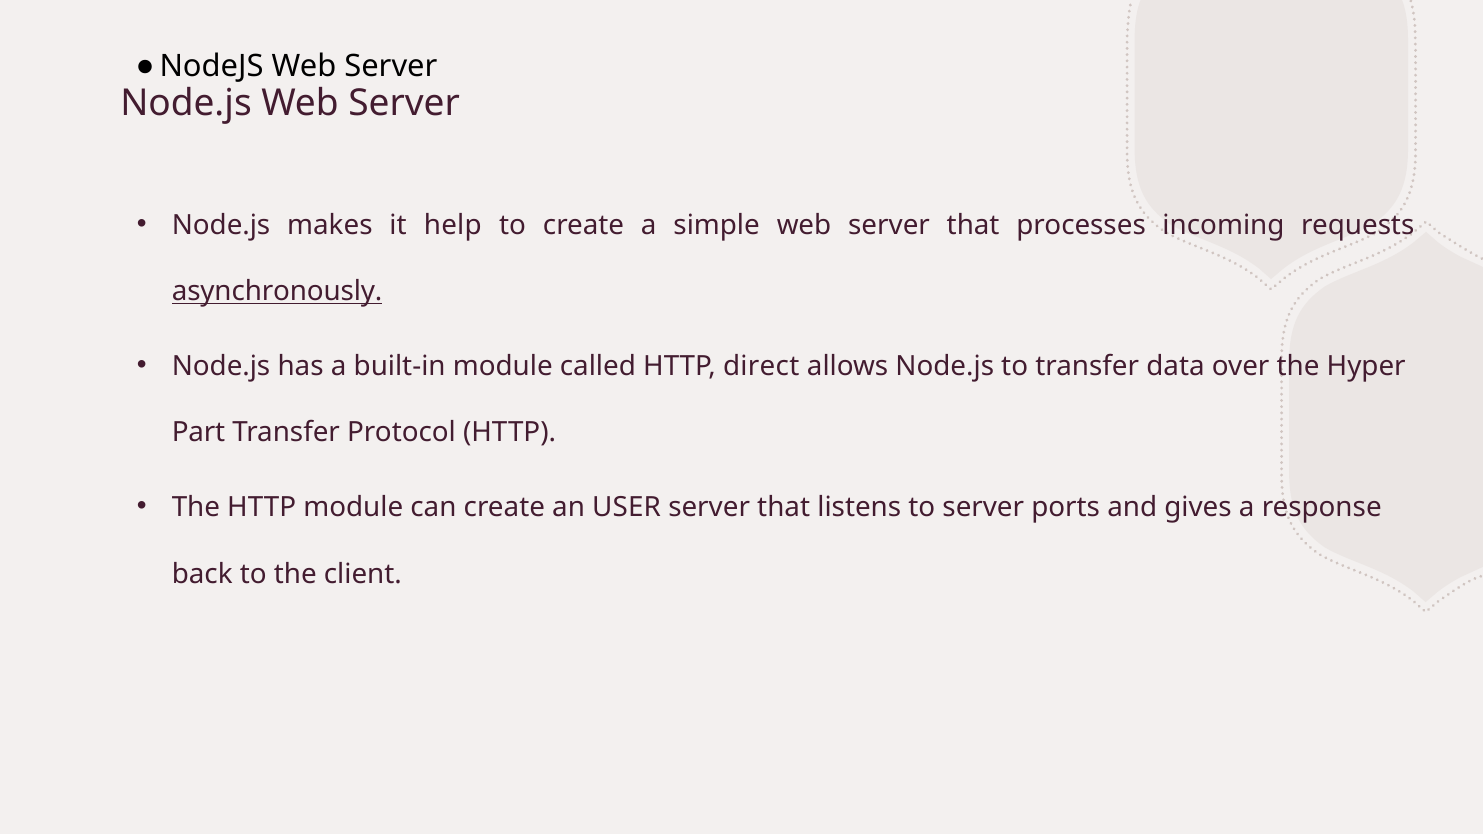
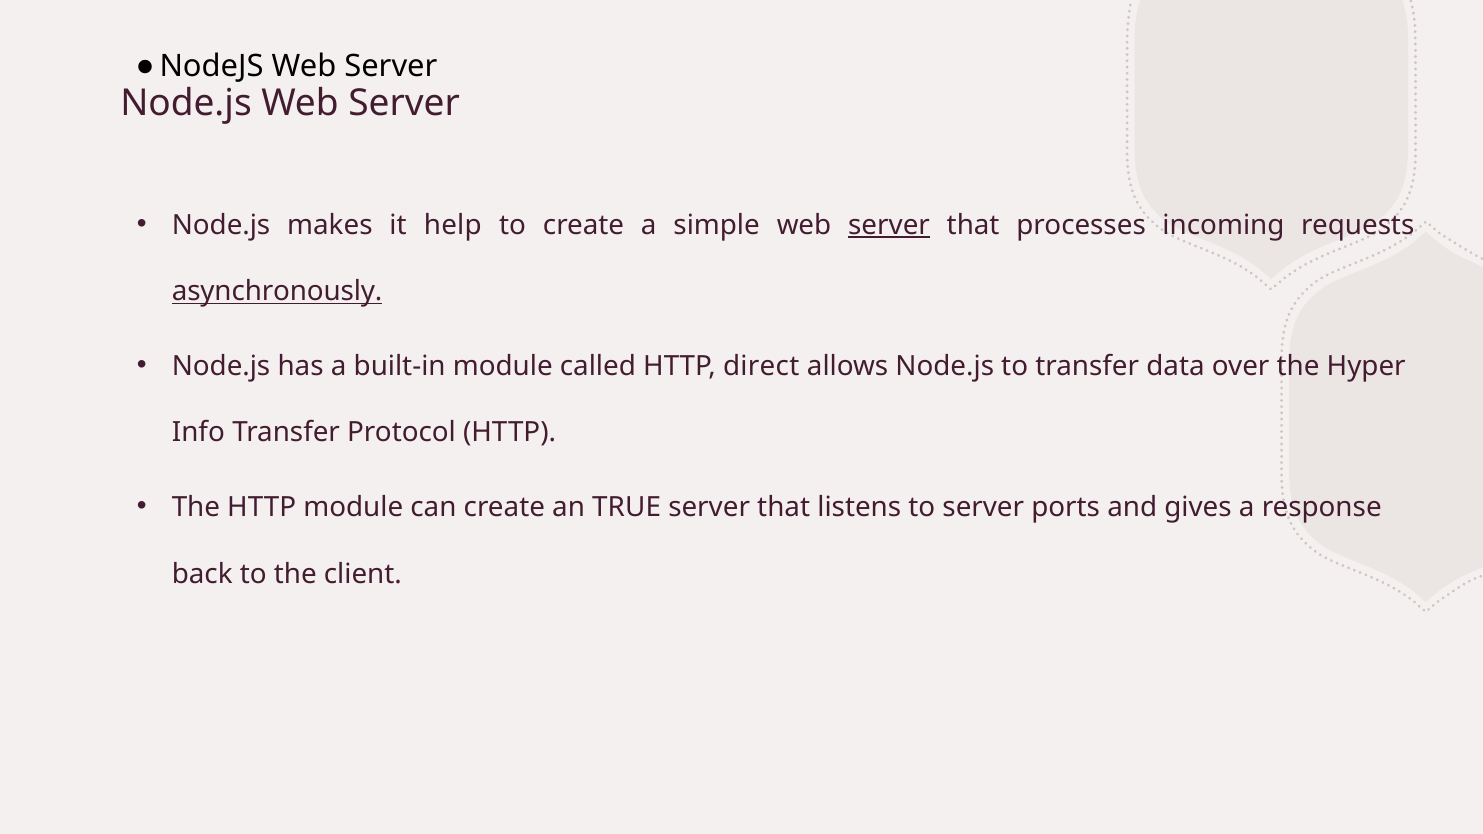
server at (889, 225) underline: none -> present
Part: Part -> Info
USER: USER -> TRUE
